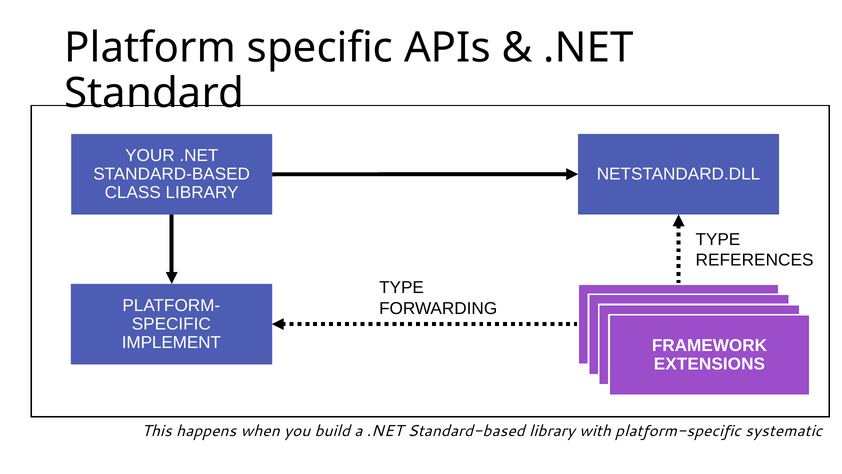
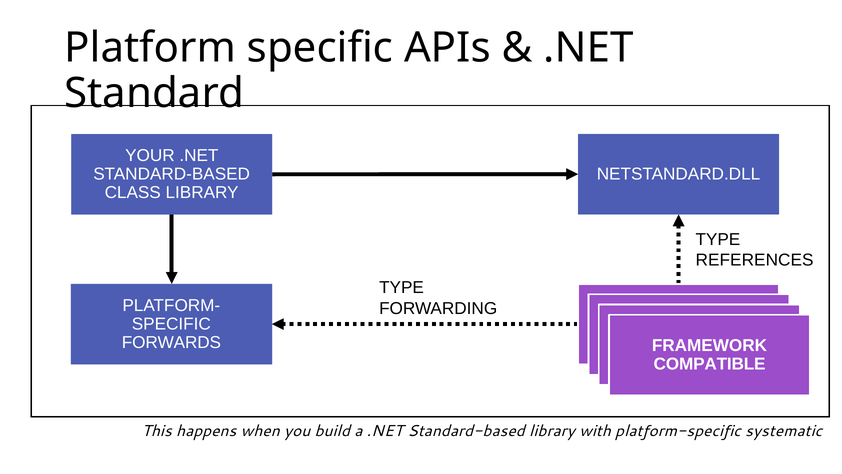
IMPLEMENT: IMPLEMENT -> FORWARDS
EXTENSIONS: EXTENSIONS -> COMPATIBLE
